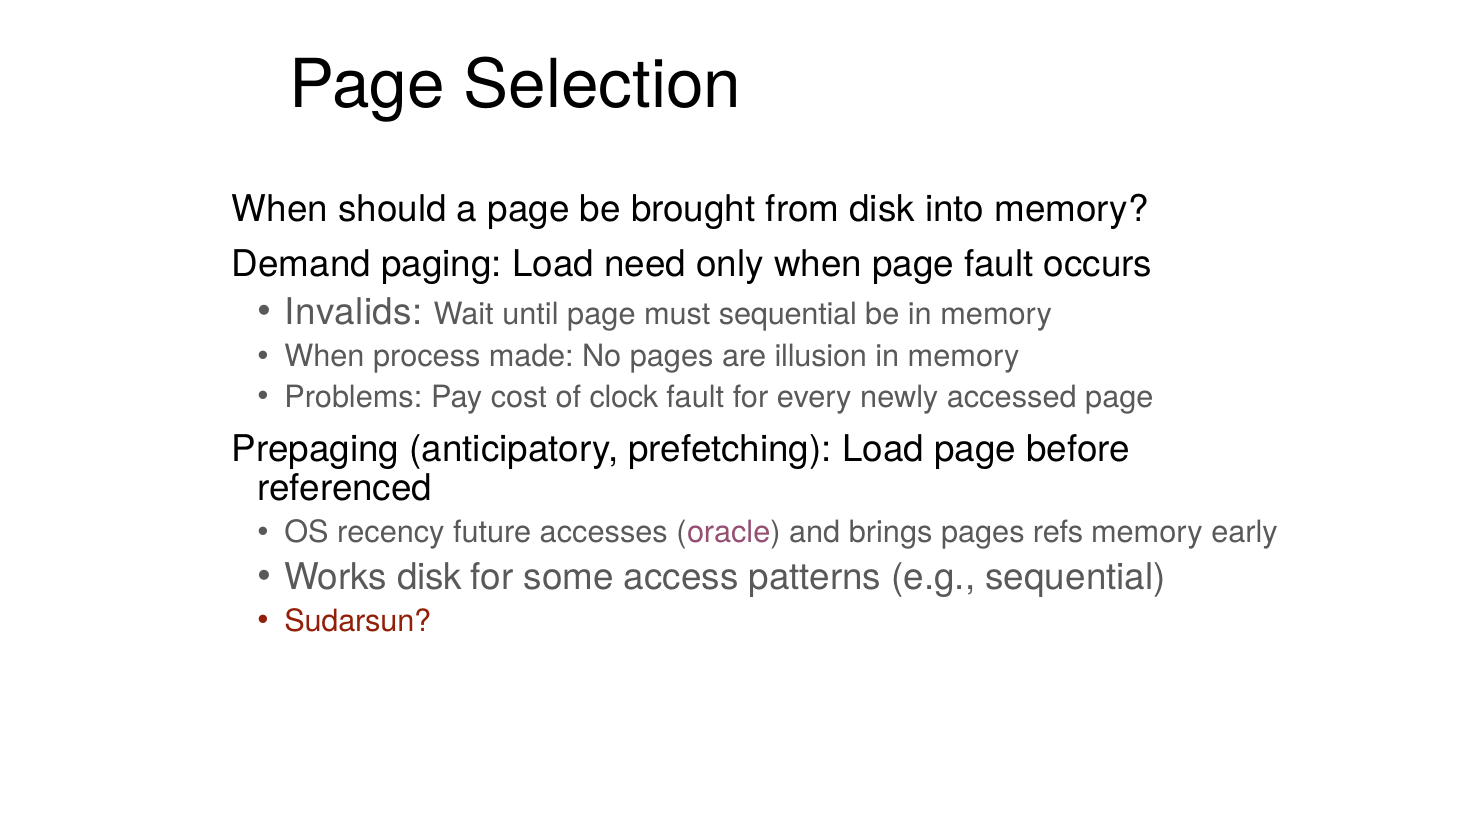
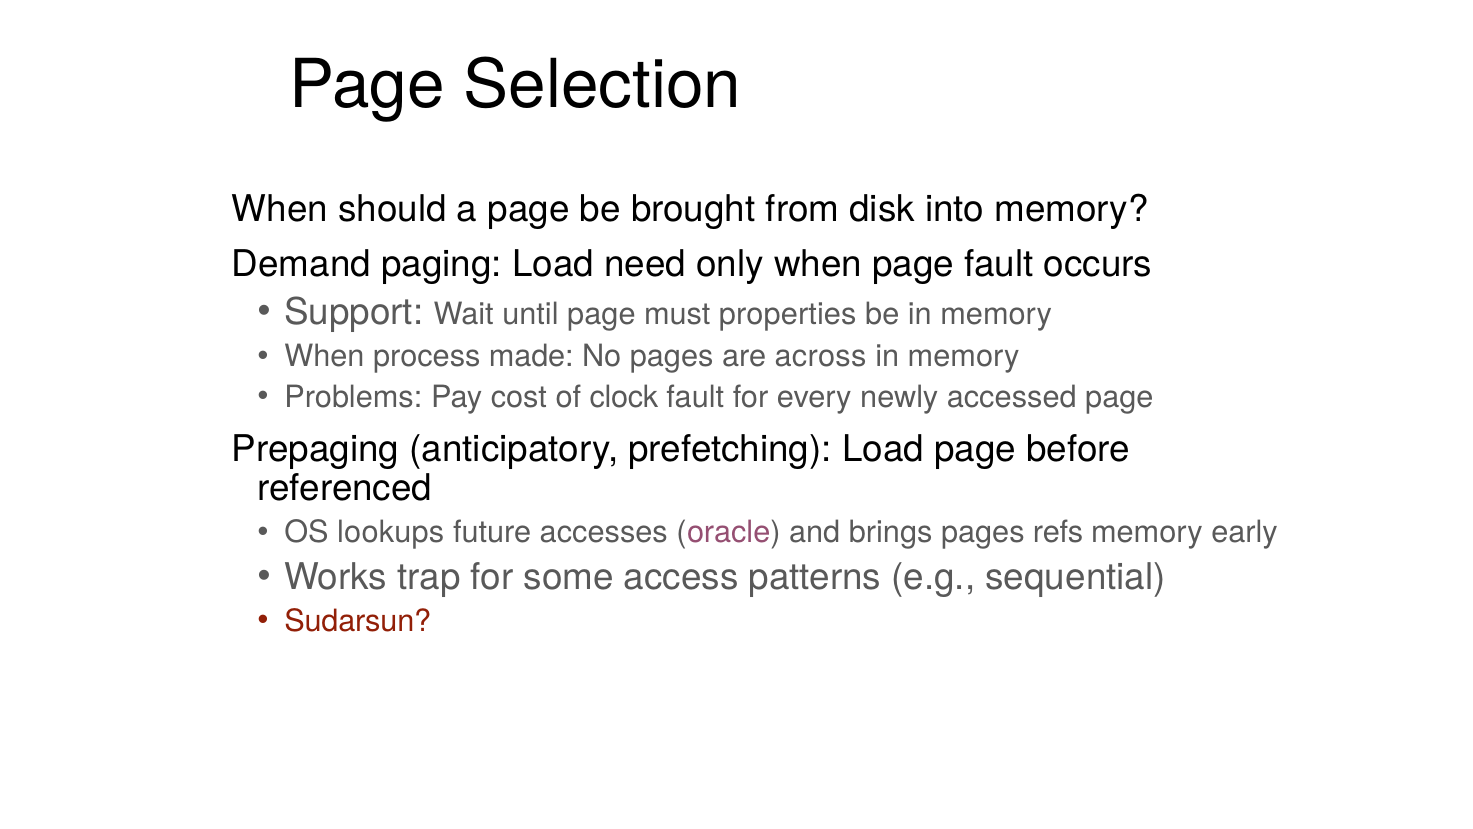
Invalids: Invalids -> Support
must sequential: sequential -> properties
illusion: illusion -> across
recency: recency -> lookups
Works disk: disk -> trap
